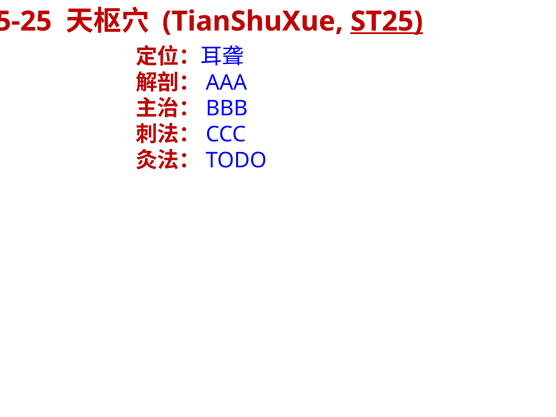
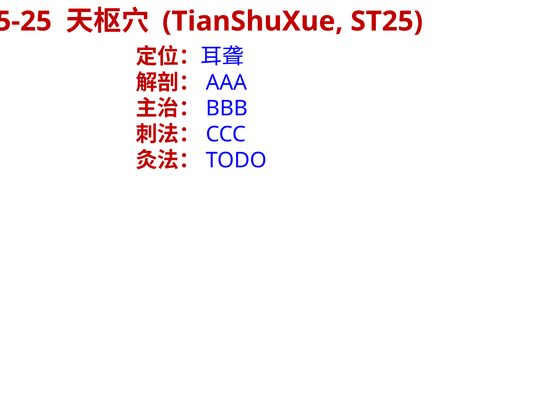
ST25 underline: present -> none
